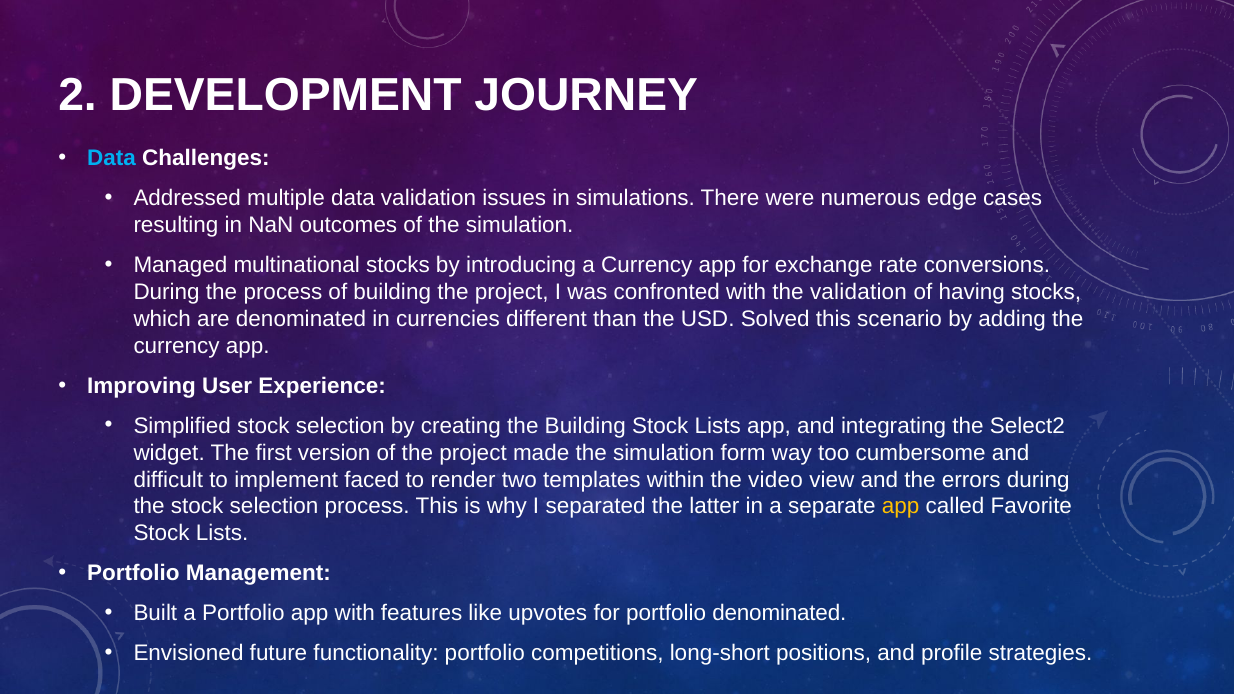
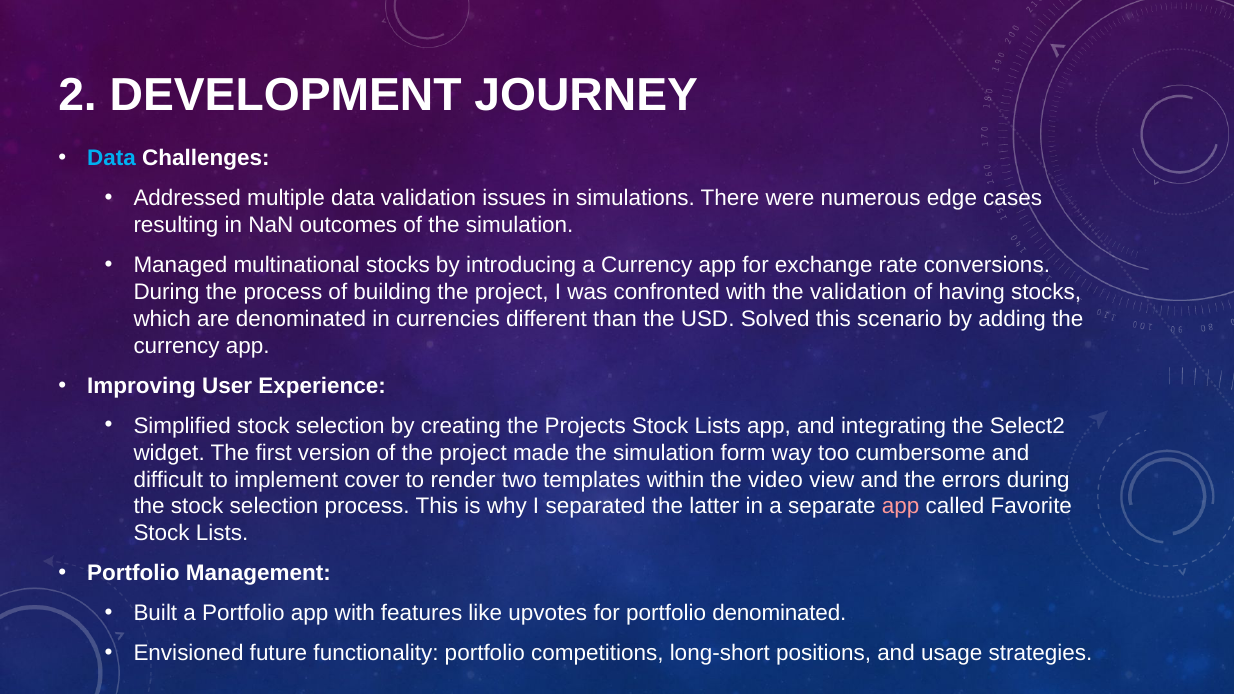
the Building: Building -> Projects
faced: faced -> cover
app at (901, 507) colour: yellow -> pink
profile: profile -> usage
